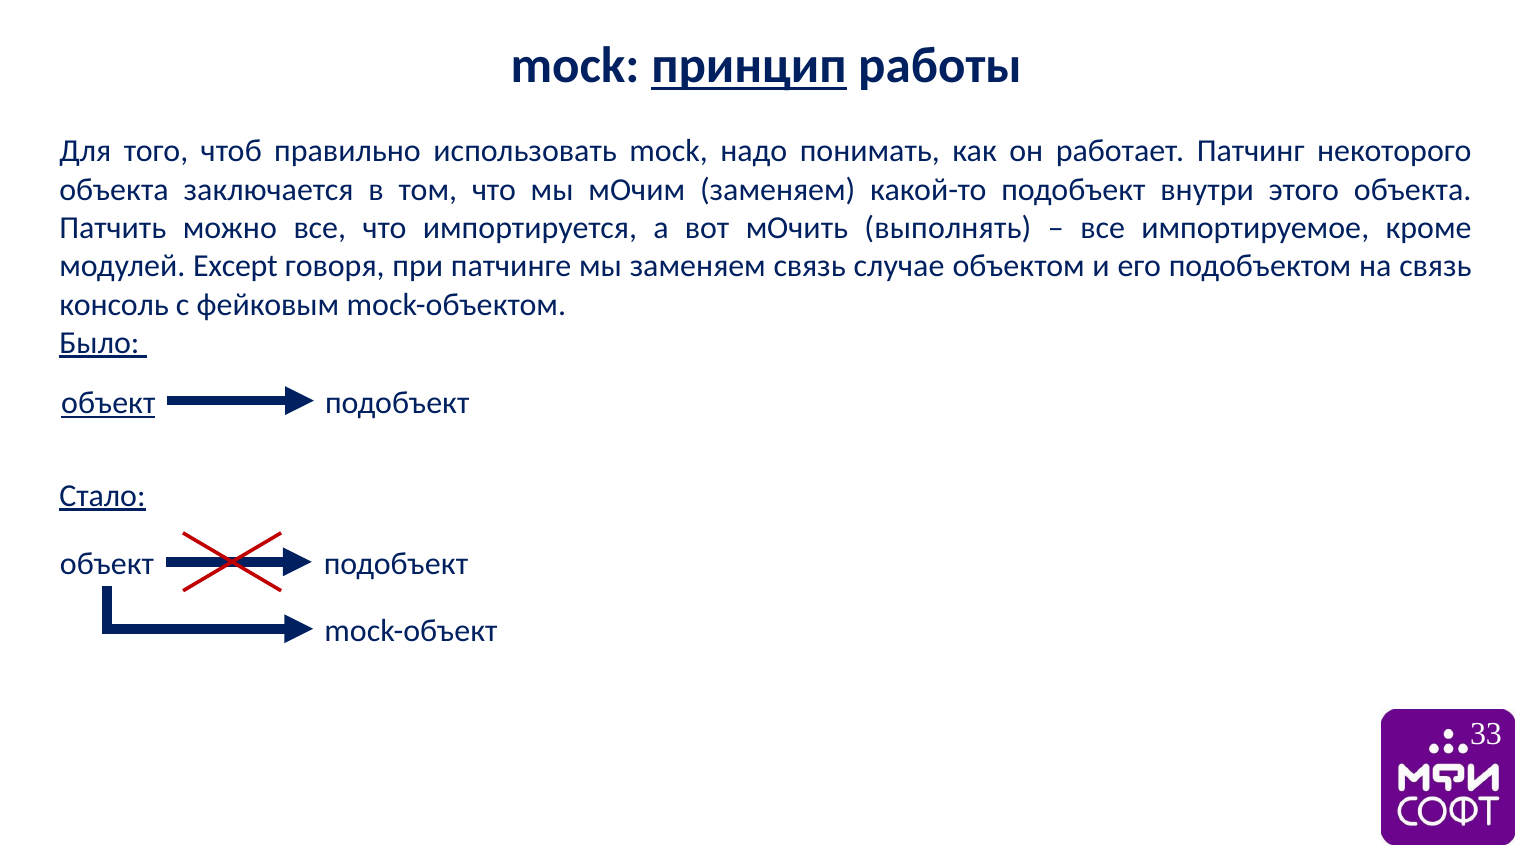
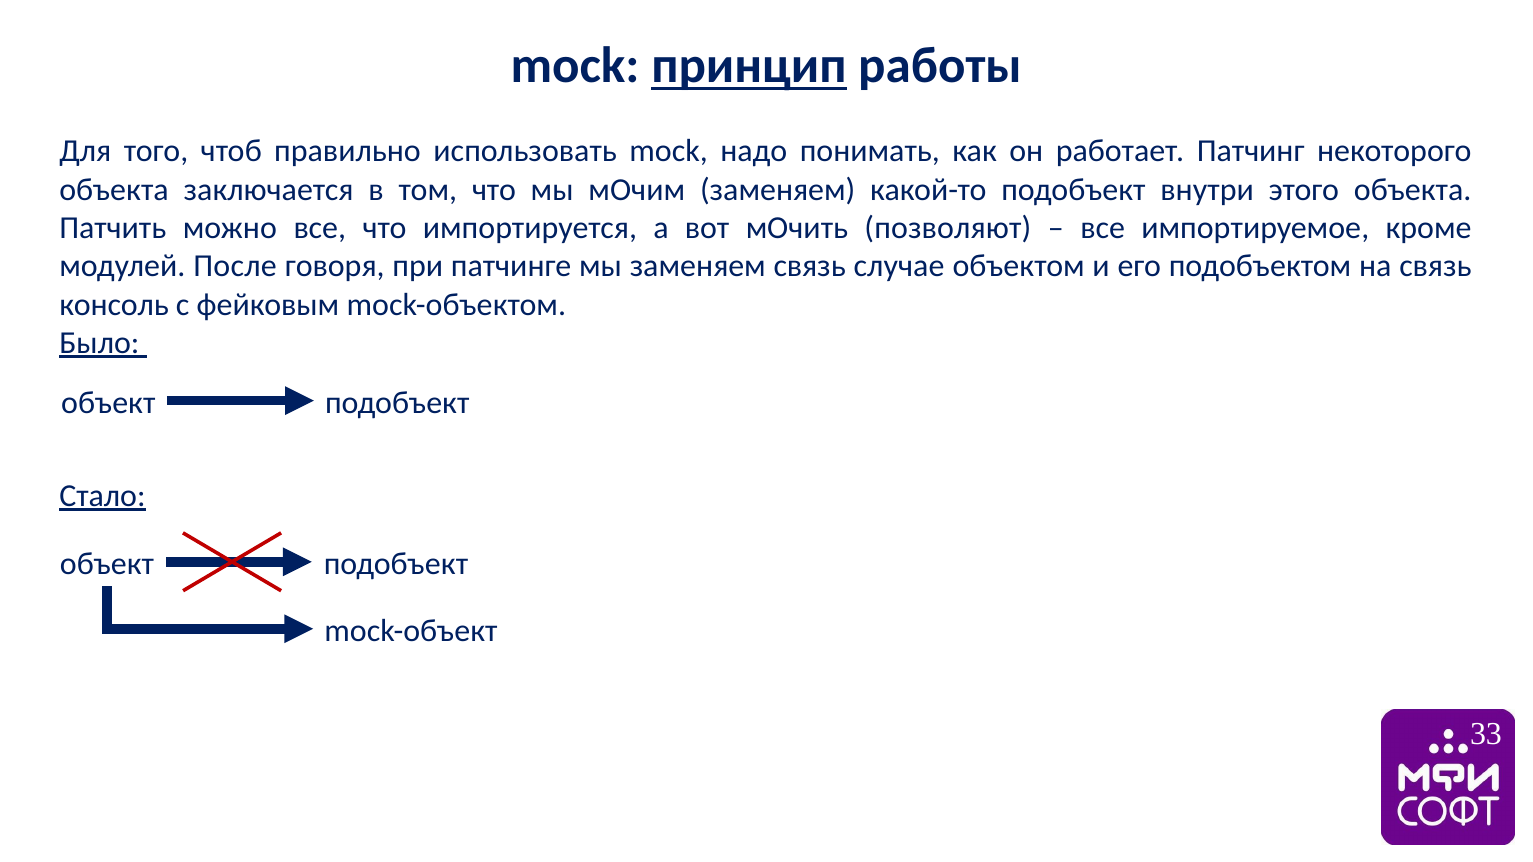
выполнять: выполнять -> позволяют
Except: Except -> После
объект at (108, 403) underline: present -> none
